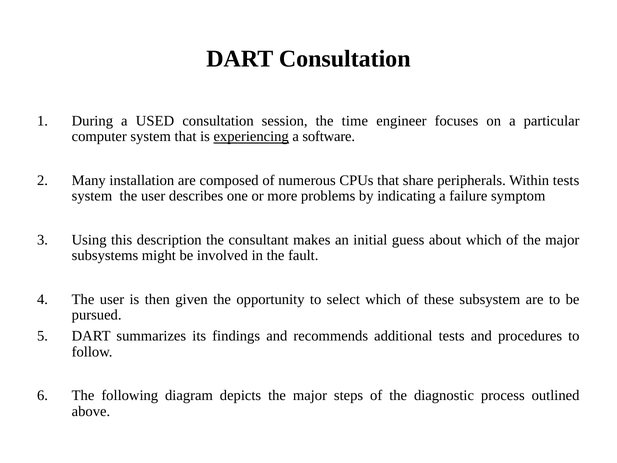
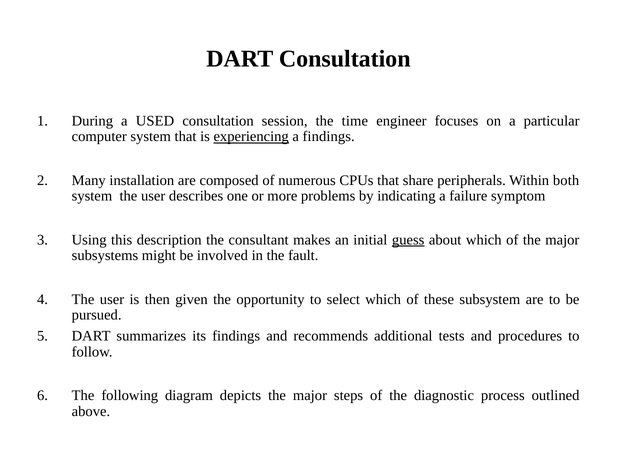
a software: software -> findings
Within tests: tests -> both
guess underline: none -> present
